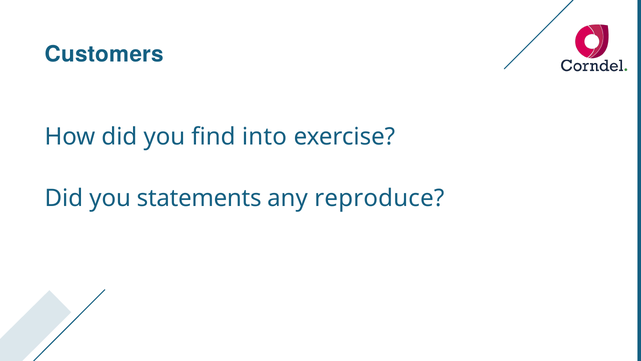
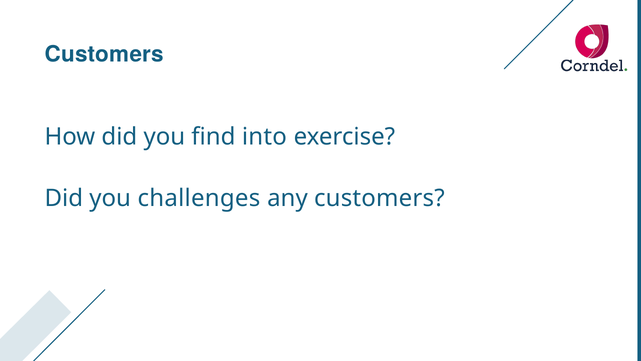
statements: statements -> challenges
any reproduce: reproduce -> customers
